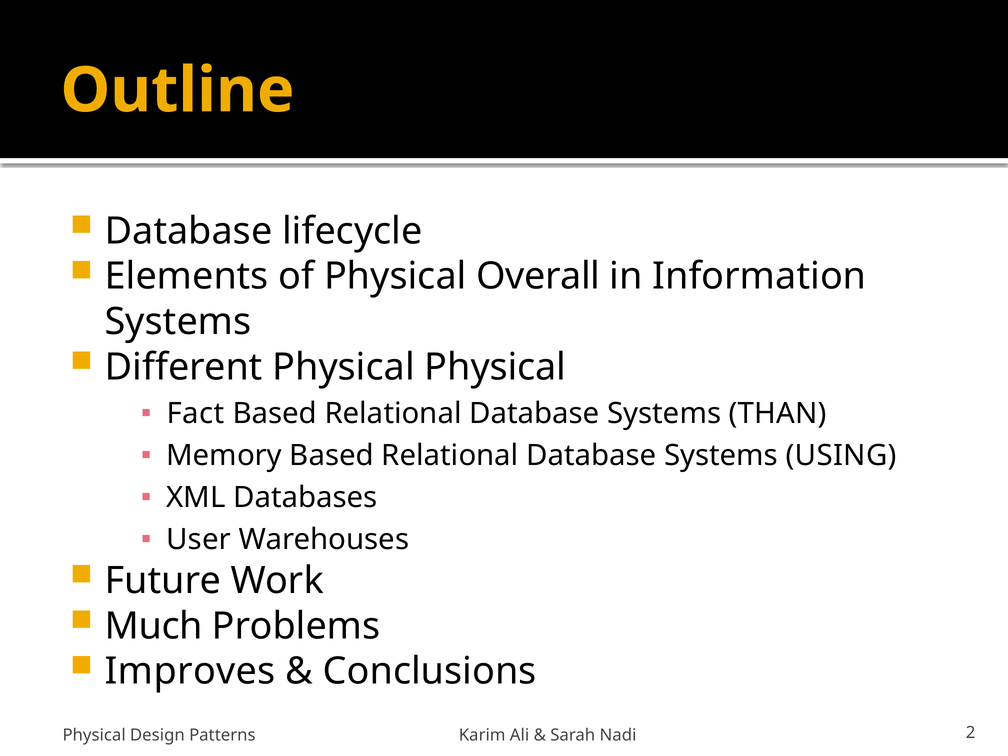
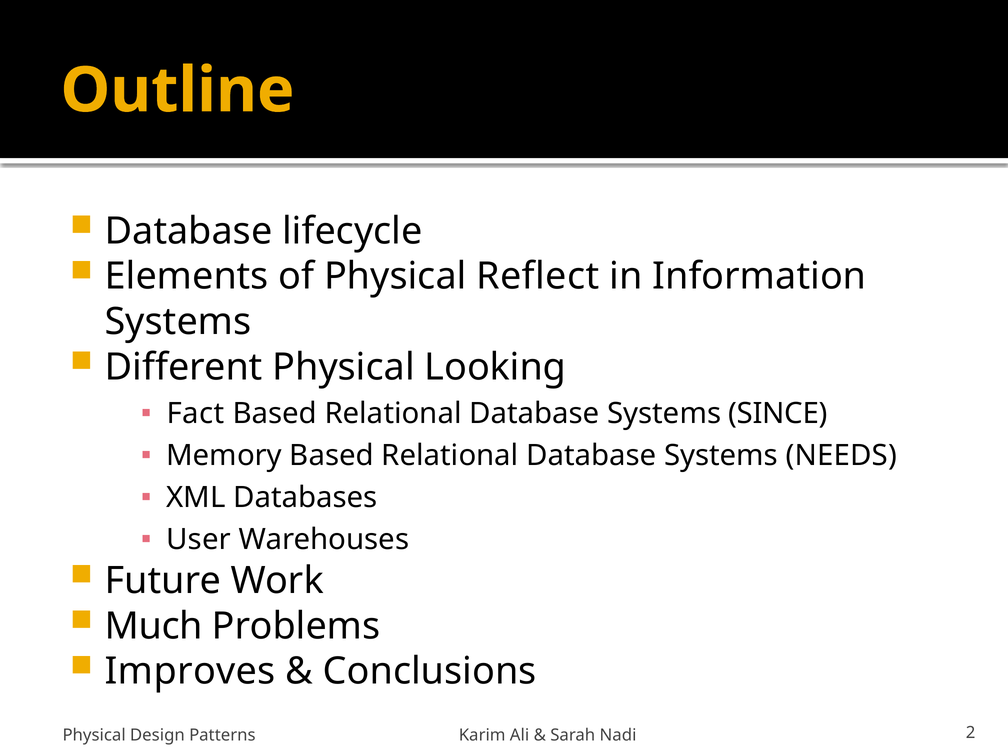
Overall: Overall -> Reflect
Physical Physical: Physical -> Looking
THAN: THAN -> SINCE
USING: USING -> NEEDS
